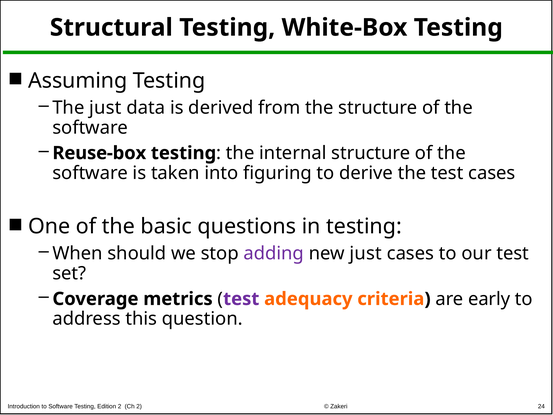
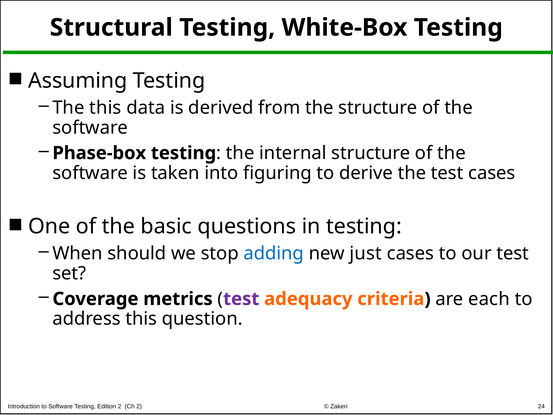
The just: just -> this
Reuse-box: Reuse-box -> Phase-box
adding colour: purple -> blue
early: early -> each
